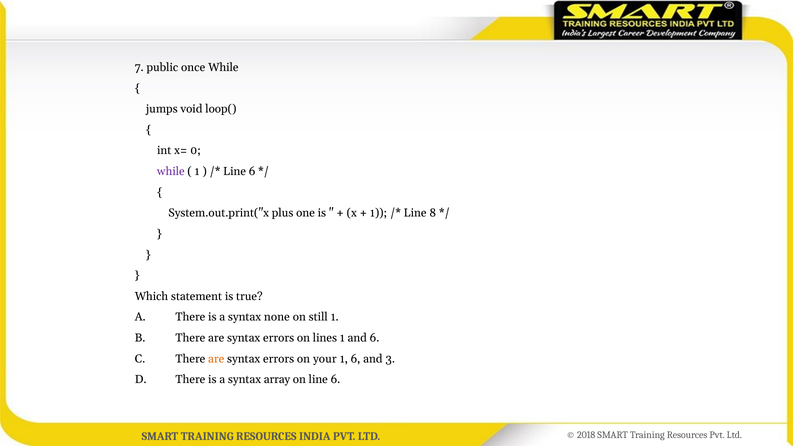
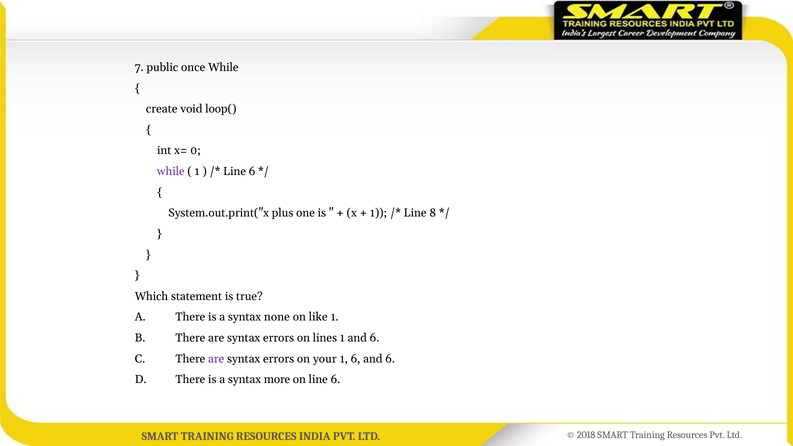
jumps: jumps -> create
still: still -> like
are at (216, 359) colour: orange -> purple
6 and 3: 3 -> 6
array: array -> more
